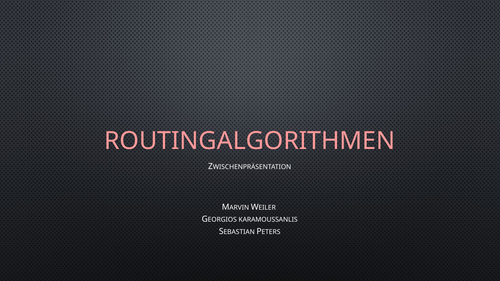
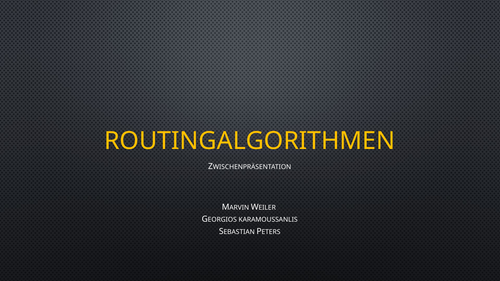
ROUTINGALGORITHMEN colour: pink -> yellow
